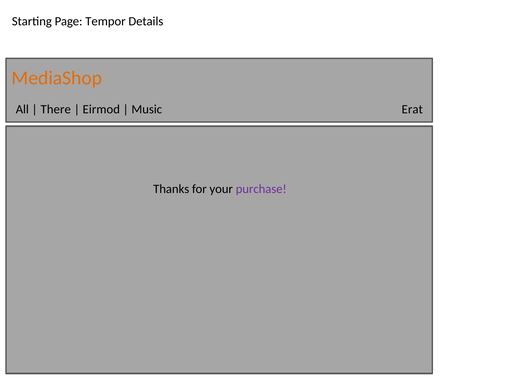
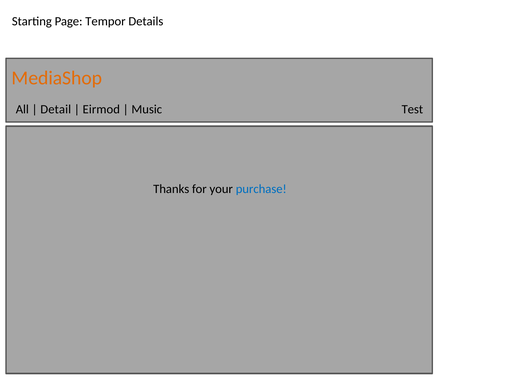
There: There -> Detail
Erat: Erat -> Test
purchase colour: purple -> blue
